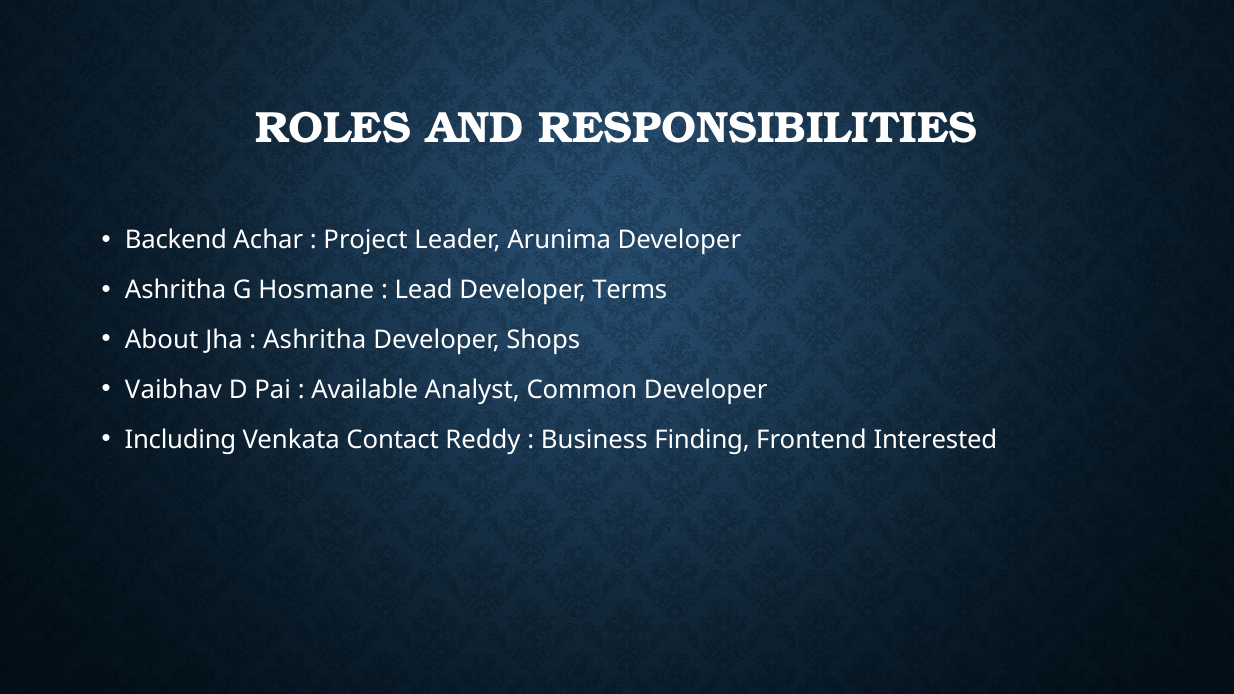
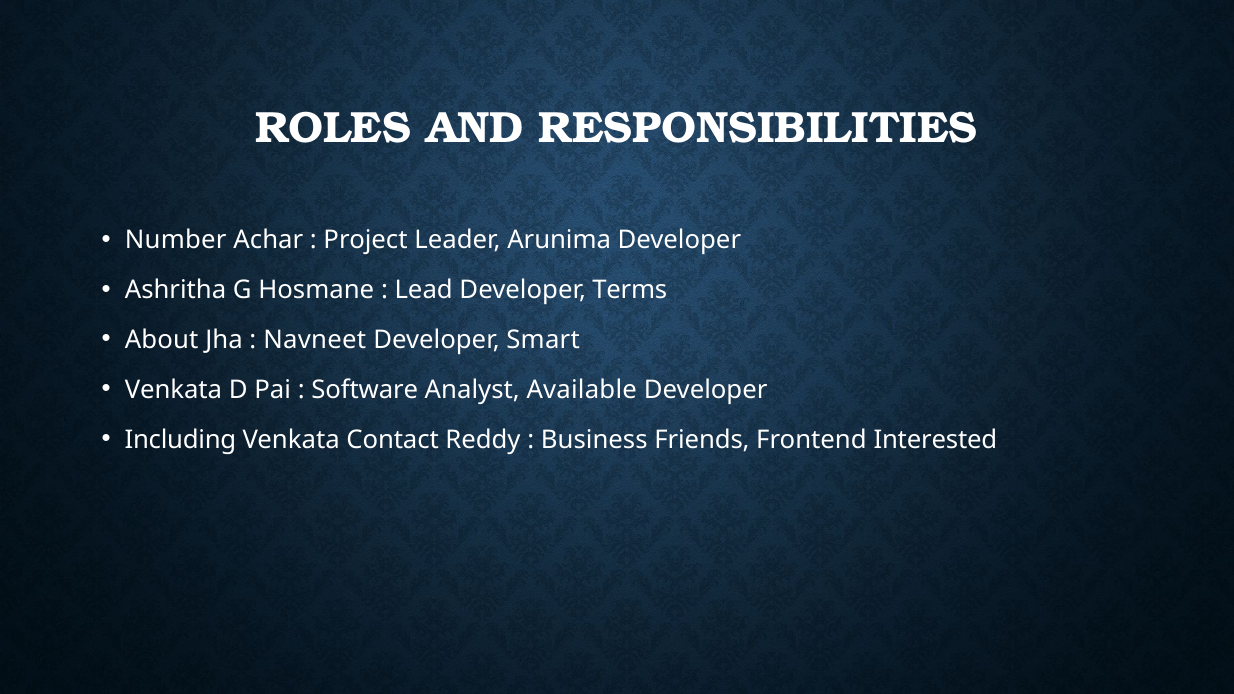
Backend: Backend -> Number
Ashritha at (315, 340): Ashritha -> Navneet
Shops: Shops -> Smart
Vaibhav at (173, 390): Vaibhav -> Venkata
Available: Available -> Software
Common: Common -> Available
Finding: Finding -> Friends
